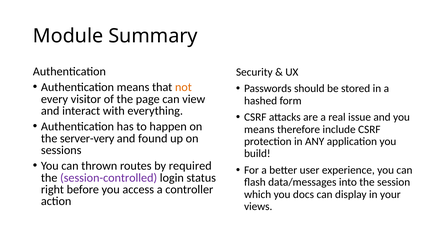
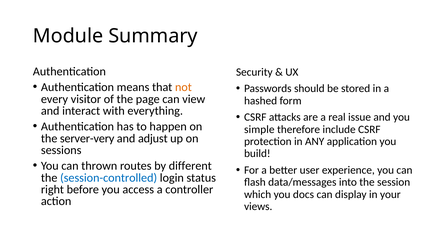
means at (259, 130): means -> simple
found: found -> adjust
required: required -> different
session-controlled colour: purple -> blue
